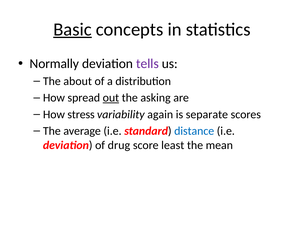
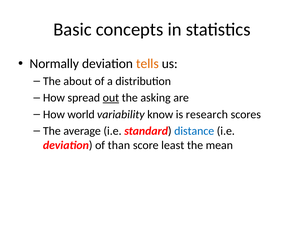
Basic underline: present -> none
tells colour: purple -> orange
stress: stress -> world
again: again -> know
separate: separate -> research
drug: drug -> than
